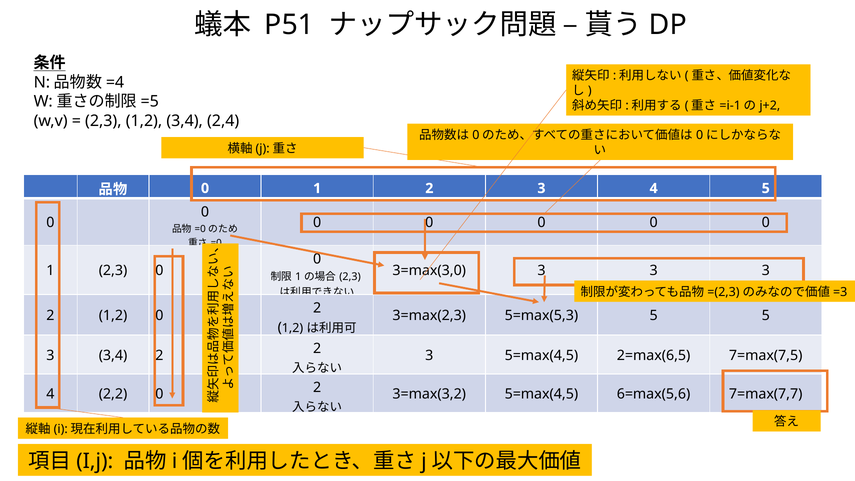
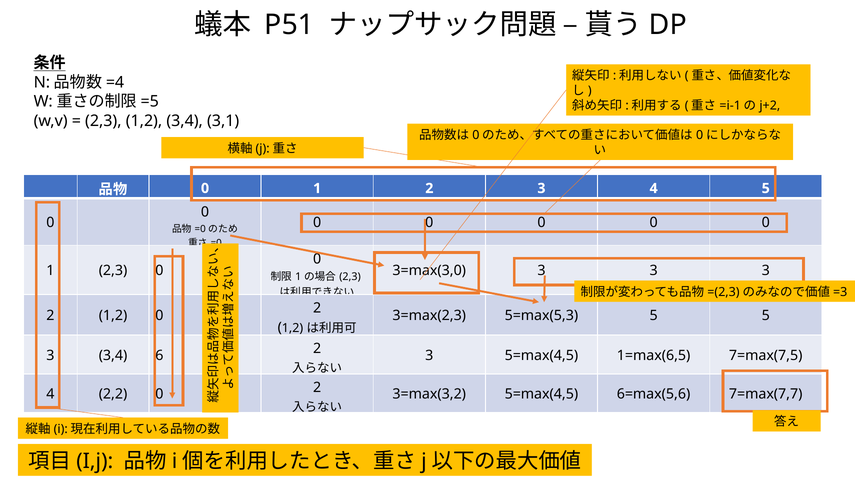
2,4: 2,4 -> 3,1
3,4 2: 2 -> 6
2=max(6,5: 2=max(6,5 -> 1=max(6,5
